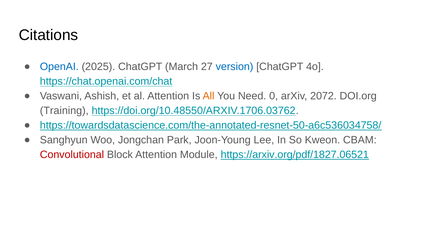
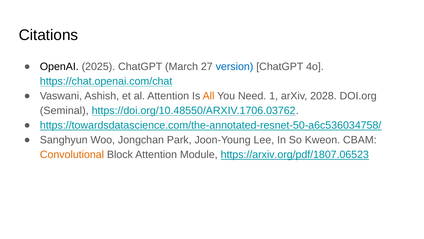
OpenAI colour: blue -> black
0: 0 -> 1
2072: 2072 -> 2028
Training: Training -> Seminal
Convolutional colour: red -> orange
https://arxiv.org/pdf/1827.06521: https://arxiv.org/pdf/1827.06521 -> https://arxiv.org/pdf/1807.06523
